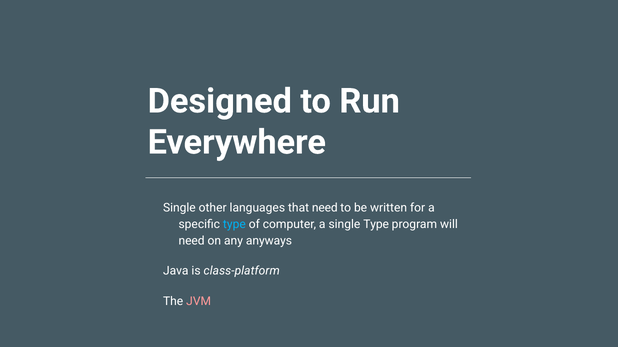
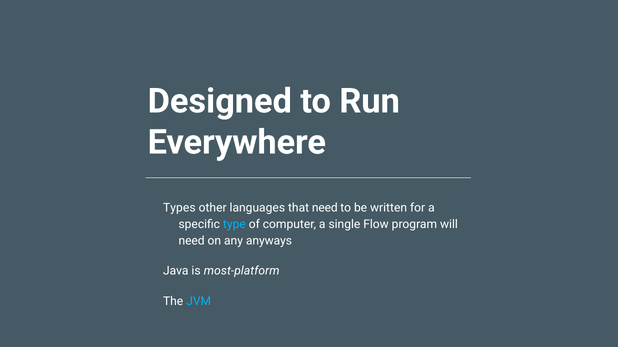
Single at (179, 208): Single -> Types
single Type: Type -> Flow
class-platform: class-platform -> most-platform
JVM colour: pink -> light blue
